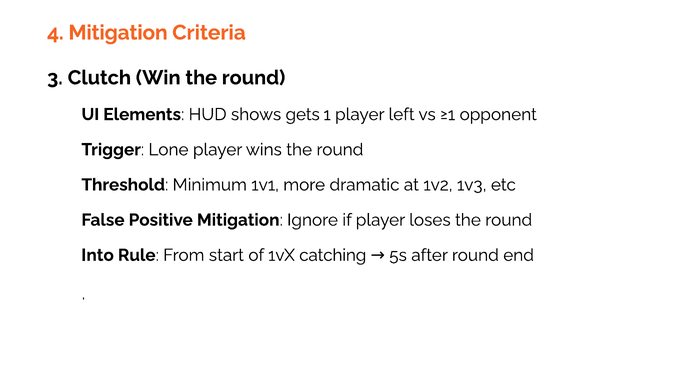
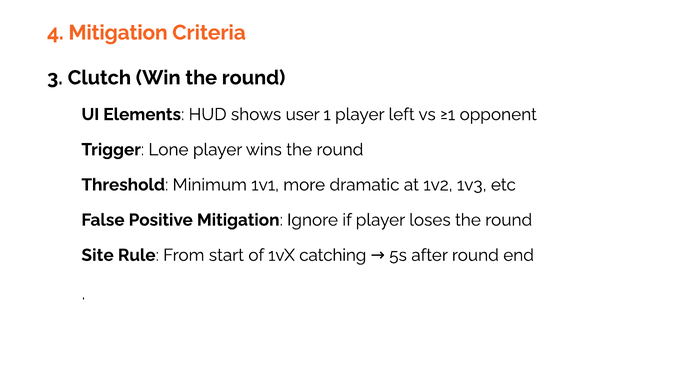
gets: gets -> user
Into: Into -> Site
